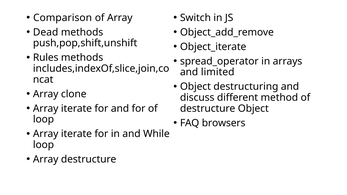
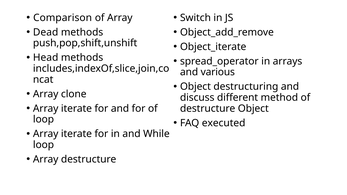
Rules: Rules -> Head
limited: limited -> various
browsers: browsers -> executed
